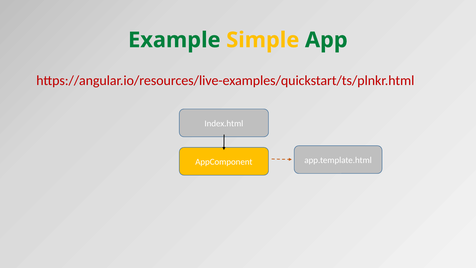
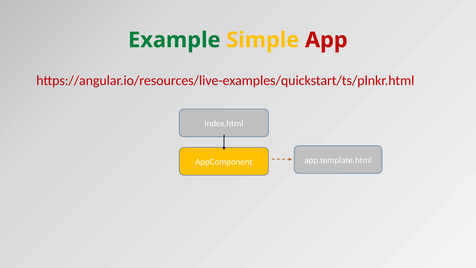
App colour: green -> red
